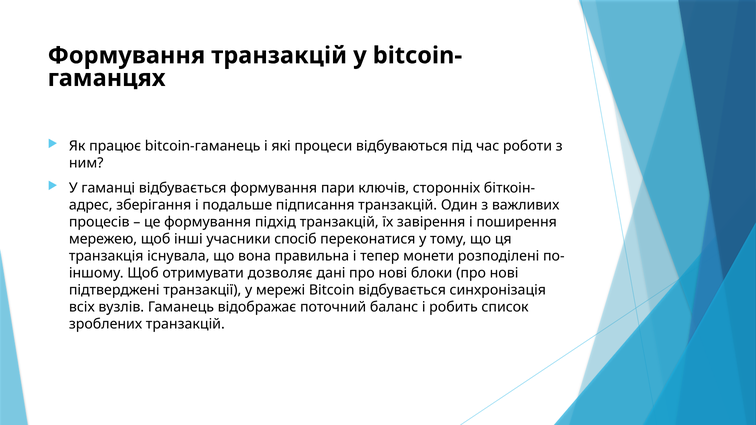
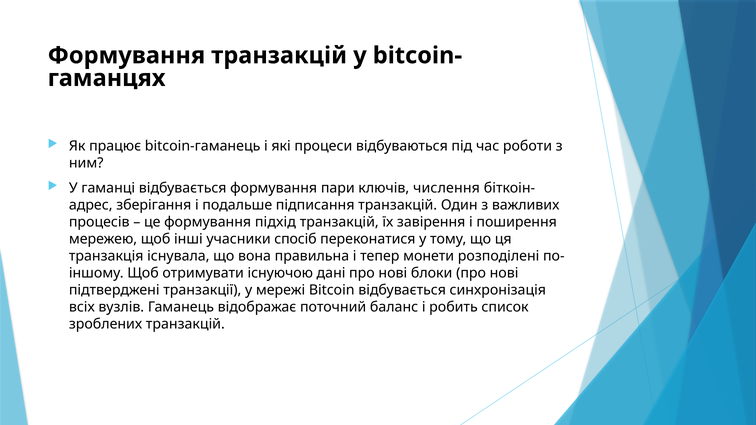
сторонніх: сторонніх -> числення
дозволяє: дозволяє -> існуючою
